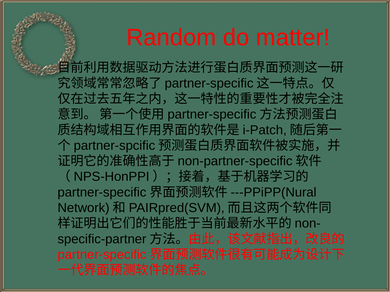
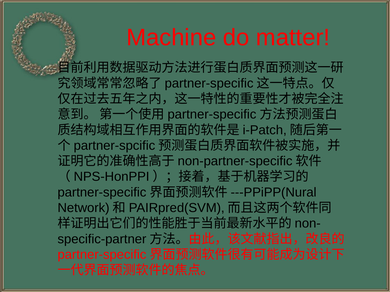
Random: Random -> Machine
